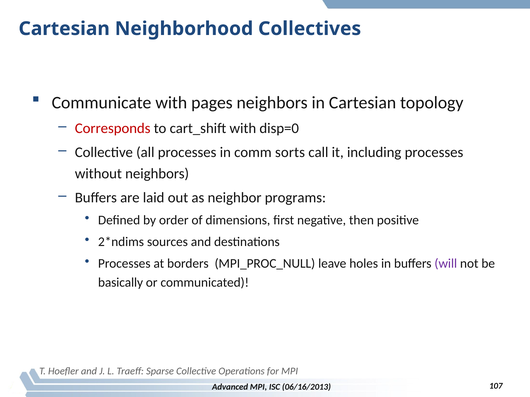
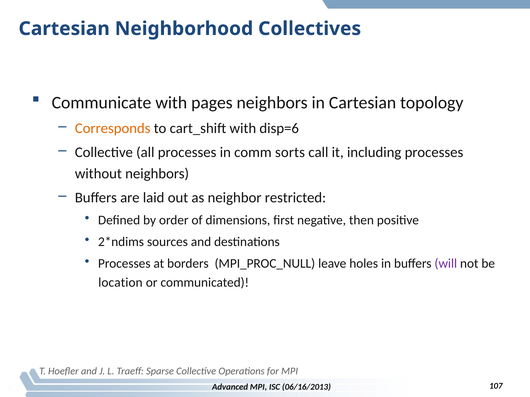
Corresponds colour: red -> orange
disp=0: disp=0 -> disp=6
programs: programs -> restricted
basically: basically -> location
